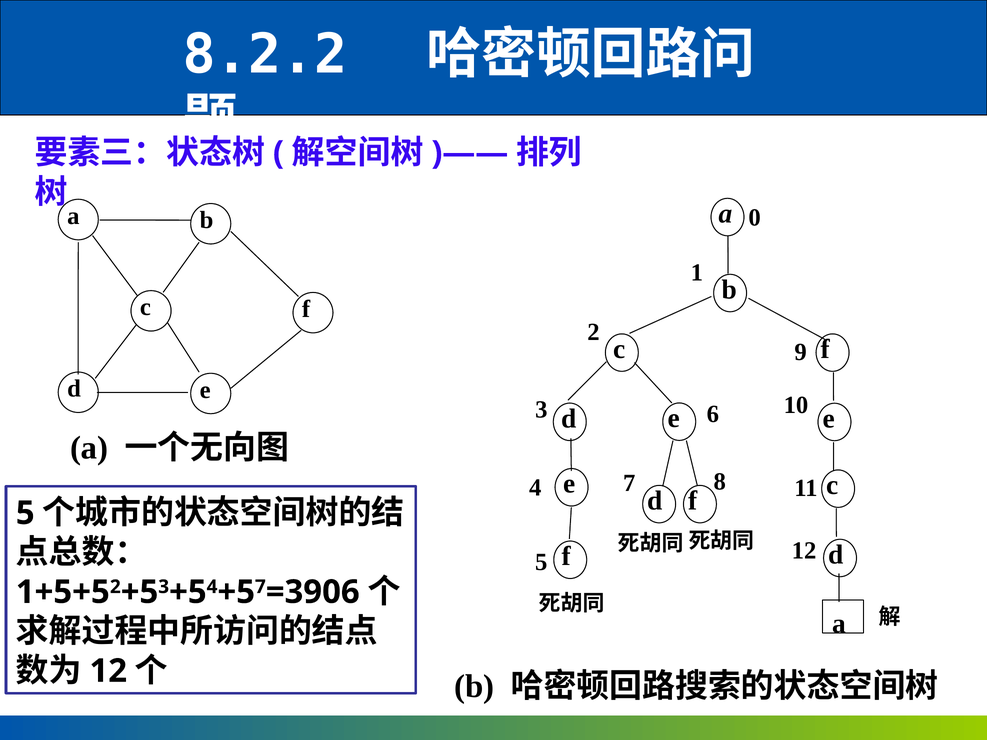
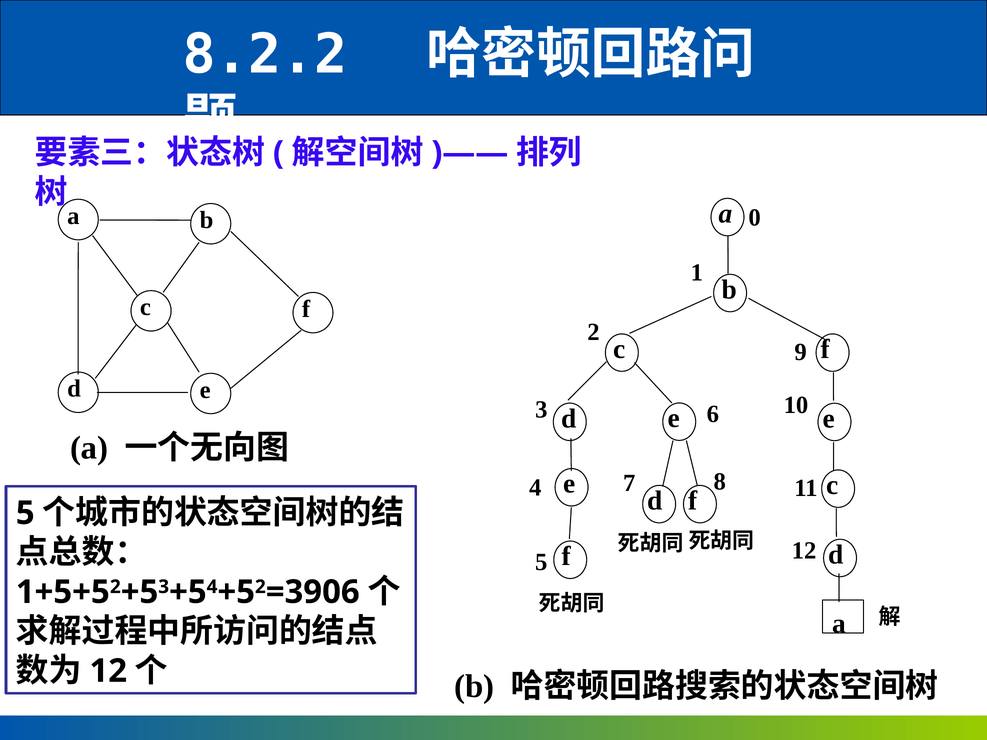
7 at (260, 587): 7 -> 2
